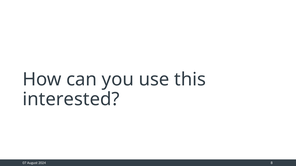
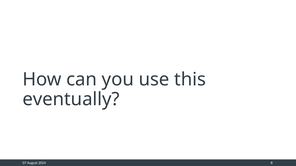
interested: interested -> eventually
